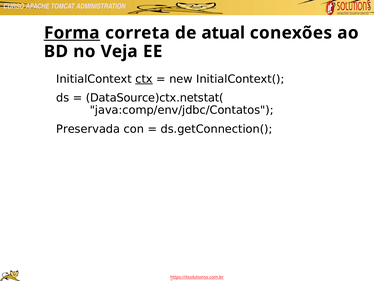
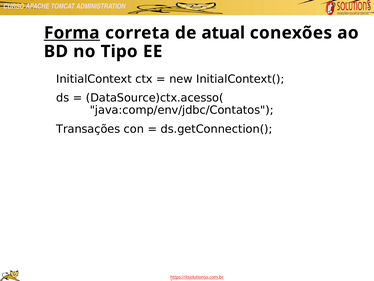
Veja: Veja -> Tipo
ctx underline: present -> none
DataSource)ctx.netstat(: DataSource)ctx.netstat( -> DataSource)ctx.acesso(
Preservada: Preservada -> Transações
